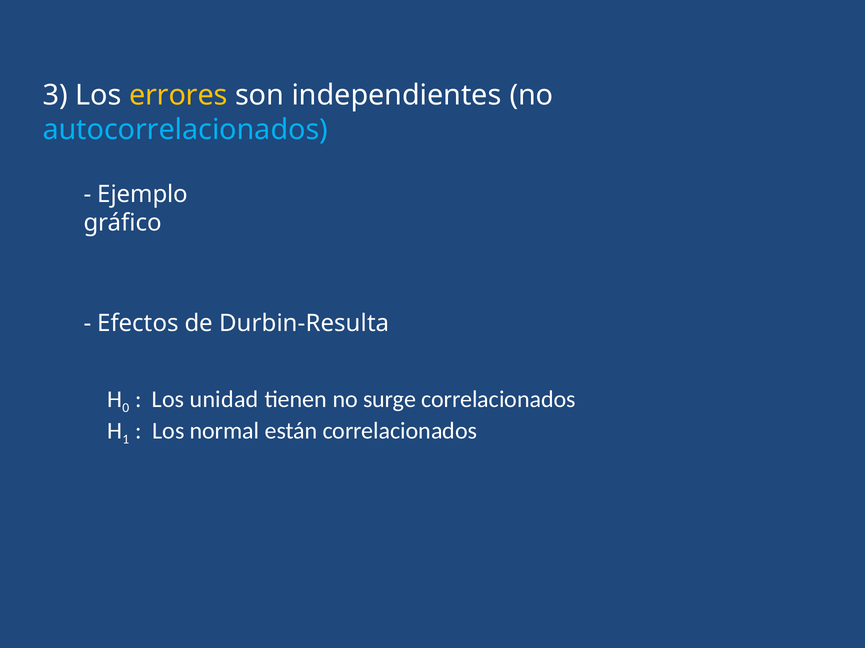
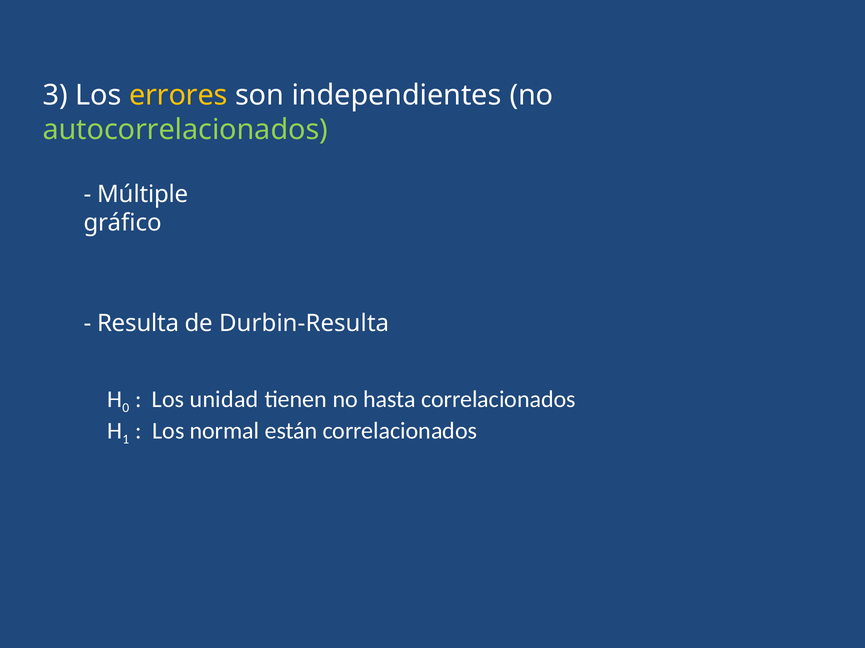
autocorrelacionados colour: light blue -> light green
Ejemplo: Ejemplo -> Múltiple
Efectos: Efectos -> Resulta
surge: surge -> hasta
